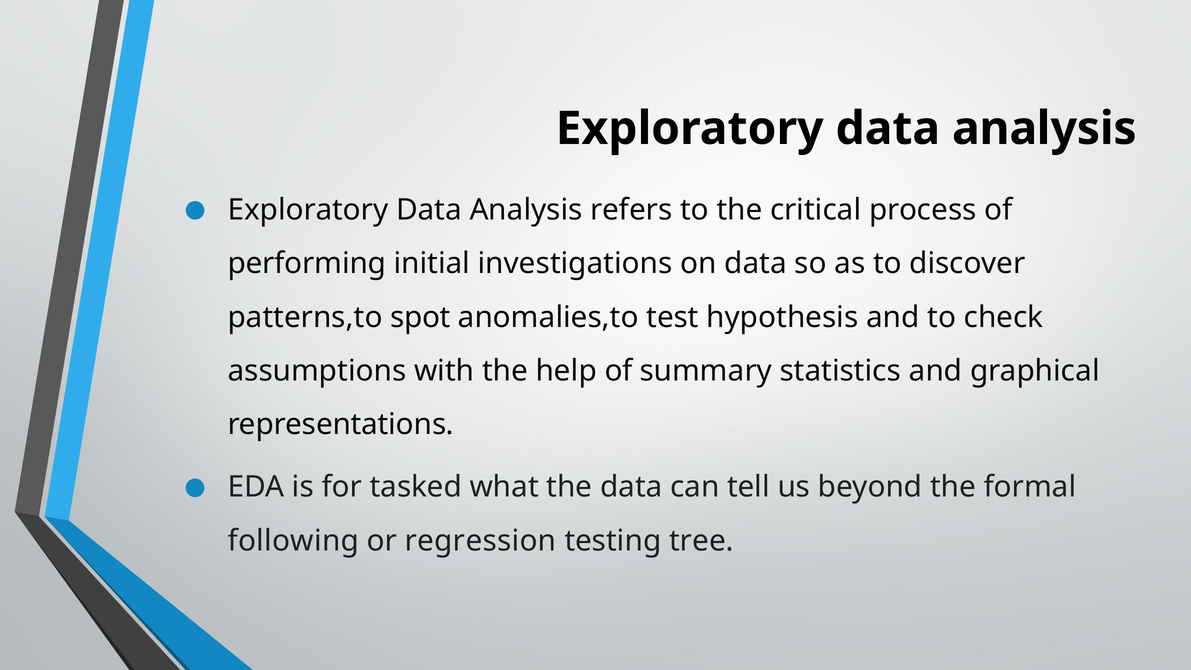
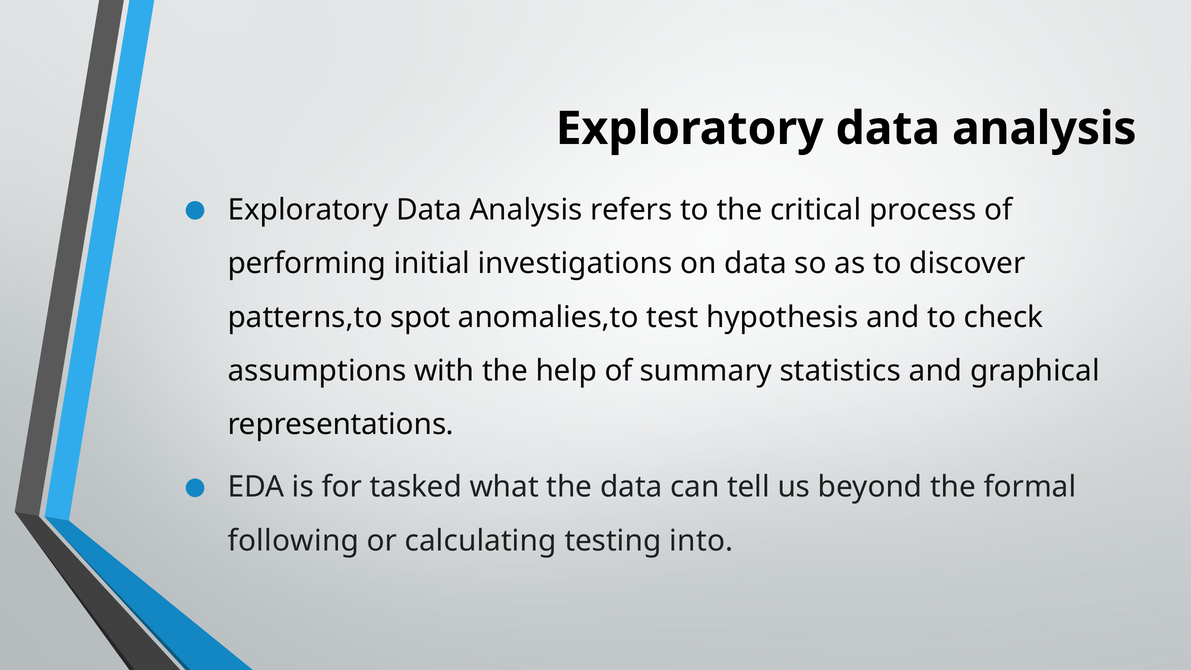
regression: regression -> calculating
tree: tree -> into
